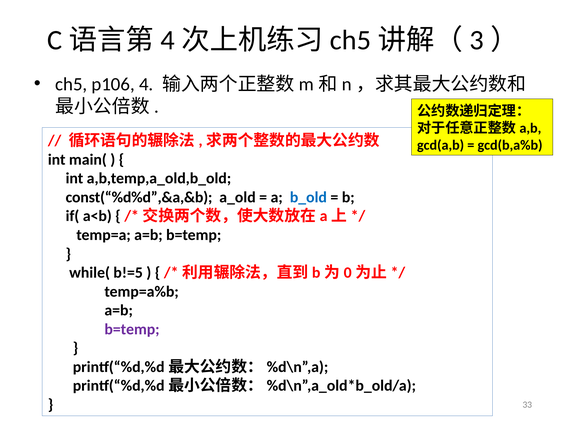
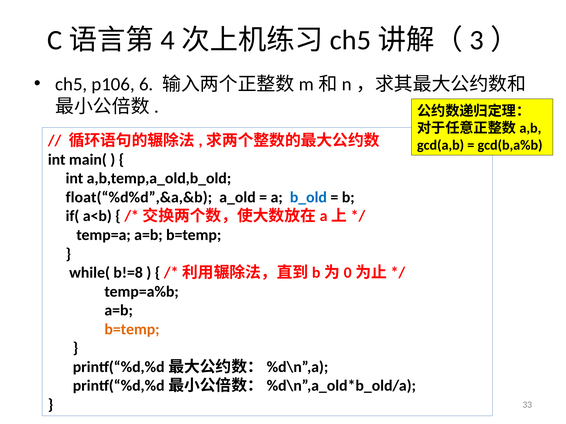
4: 4 -> 6
const(“%d%d”,&a,&b: const(“%d%d”,&a,&b -> float(“%d%d”,&a,&b
b!=5: b!=5 -> b!=8
b=temp at (132, 330) colour: purple -> orange
